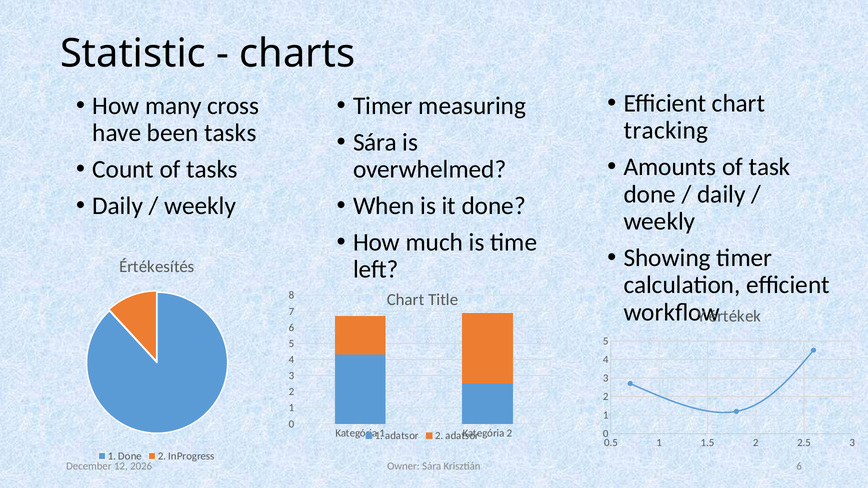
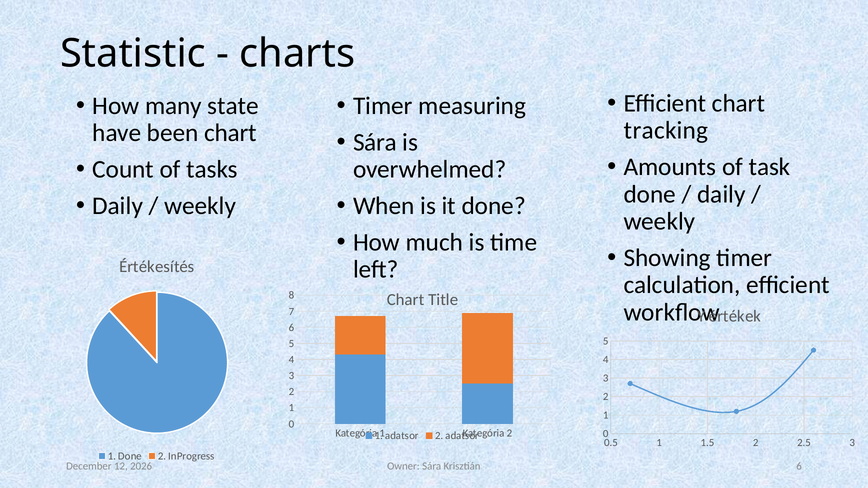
cross: cross -> state
been tasks: tasks -> chart
